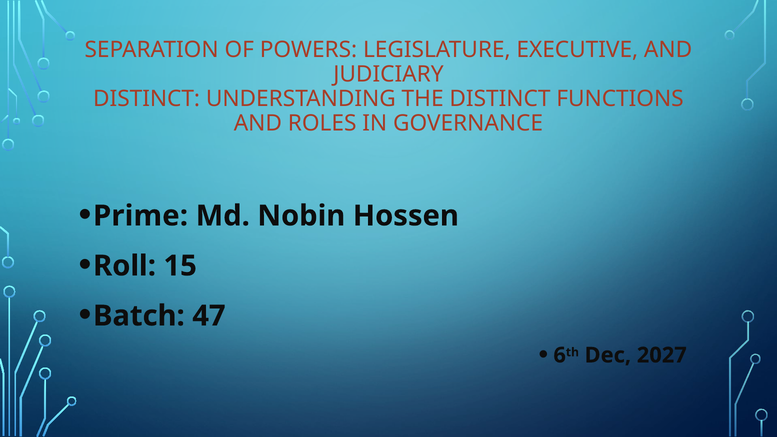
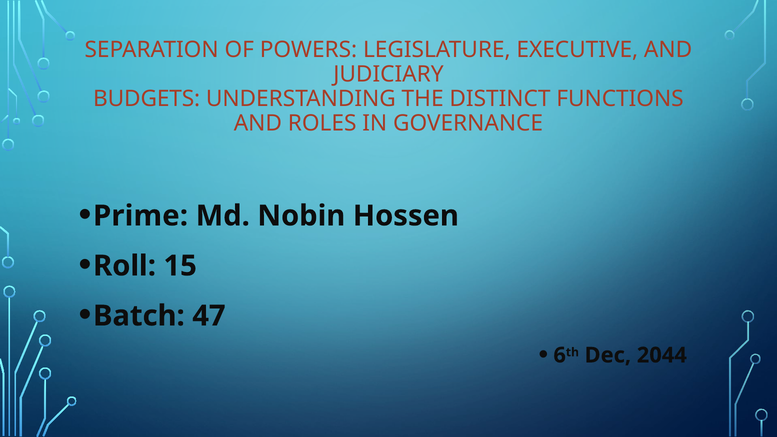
DISTINCT at (147, 99): DISTINCT -> BUDGETS
2027: 2027 -> 2044
